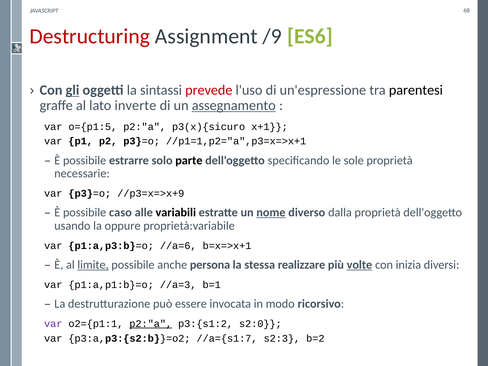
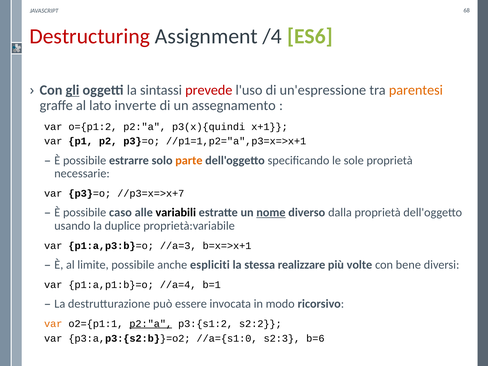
/9: /9 -> /4
parentesi colour: black -> orange
assegnamento underline: present -> none
o={p1:5: o={p1:5 -> o={p1:2
p3(x){sicuro: p3(x){sicuro -> p3(x){quindi
parte colour: black -> orange
//p3=x=>x+9: //p3=x=>x+9 -> //p3=x=>x+7
oppure: oppure -> duplice
//a=6: //a=6 -> //a=3
limite underline: present -> none
persona: persona -> espliciti
volte underline: present -> none
inizia: inizia -> bene
//a=3: //a=3 -> //a=4
var at (53, 324) colour: purple -> orange
s2:0: s2:0 -> s2:2
//a={s1:7: //a={s1:7 -> //a={s1:0
b=2: b=2 -> b=6
